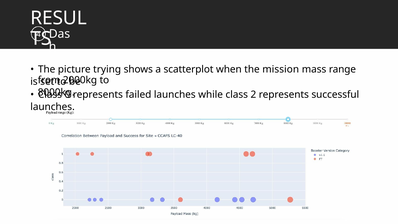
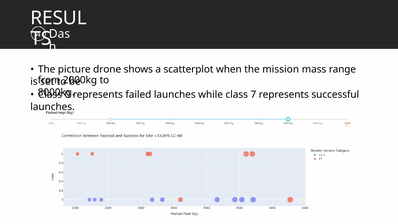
trying: trying -> drone
2: 2 -> 7
